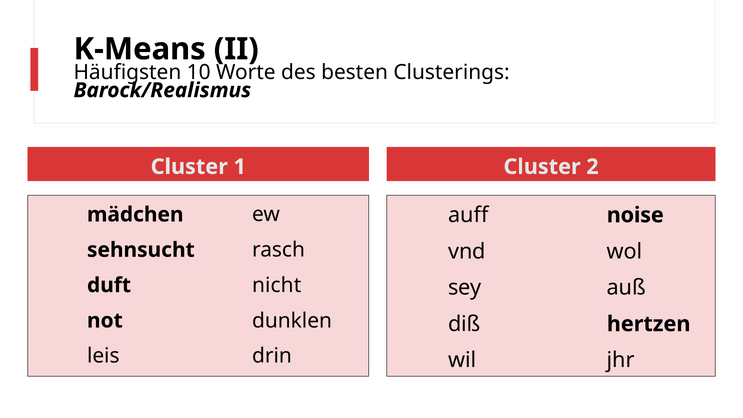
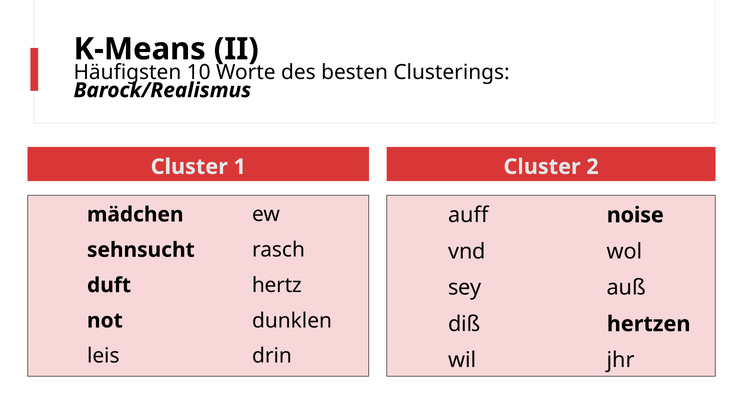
nicht: nicht -> hertz
